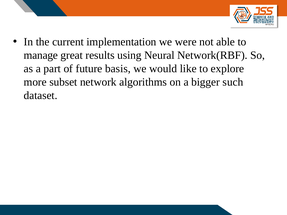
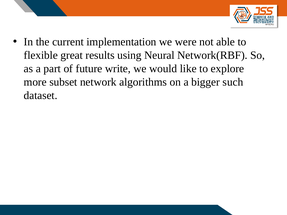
manage: manage -> flexible
basis: basis -> write
